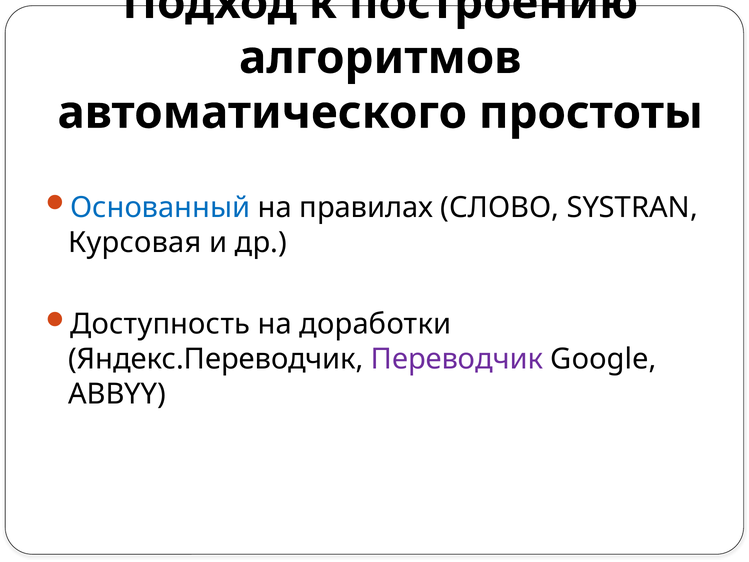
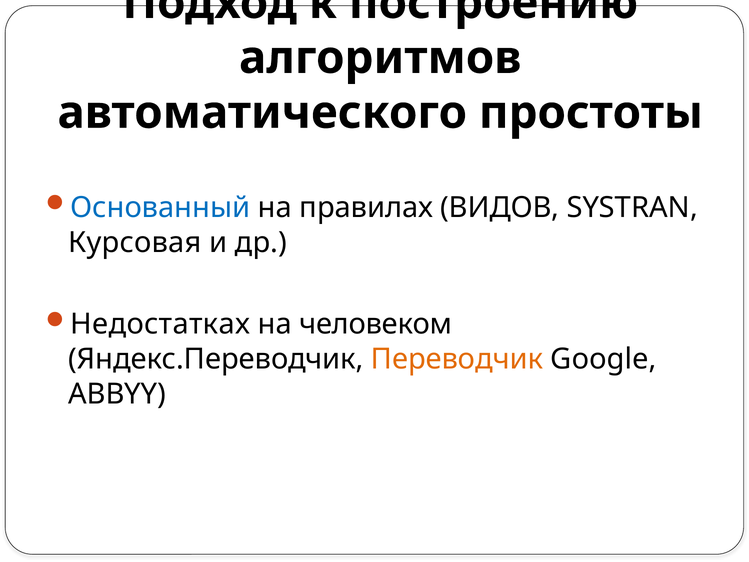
СЛОВО: СЛОВО -> ВИДОВ
Доступность: Доступность -> Недостатках
доработки: доработки -> человеком
Переводчик colour: purple -> orange
